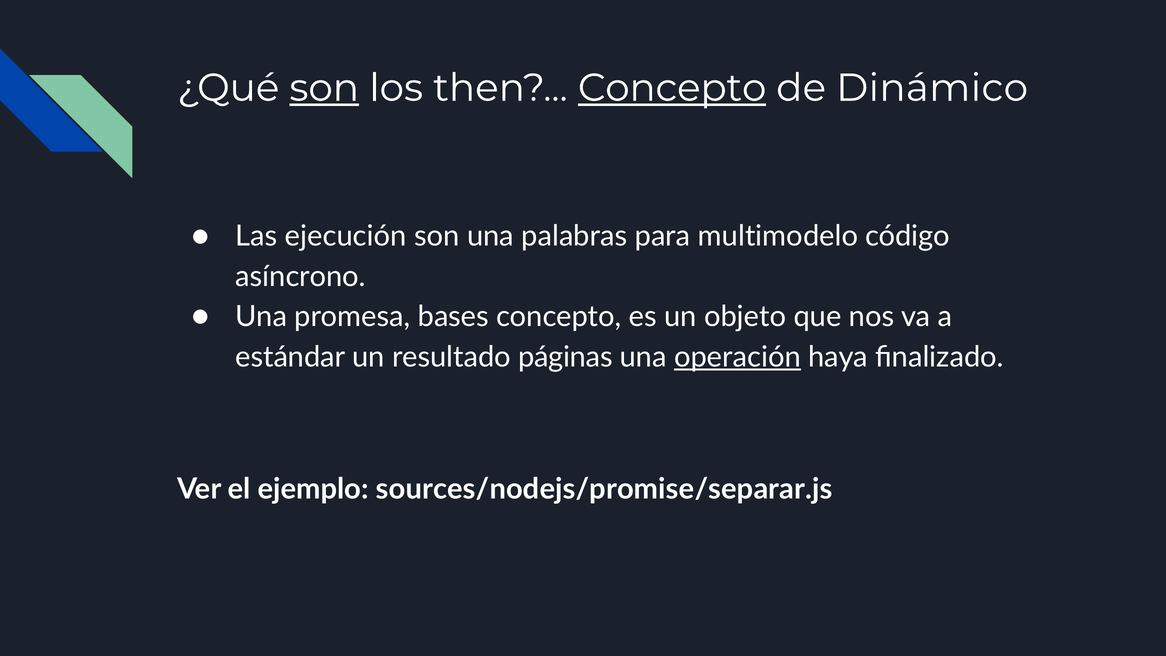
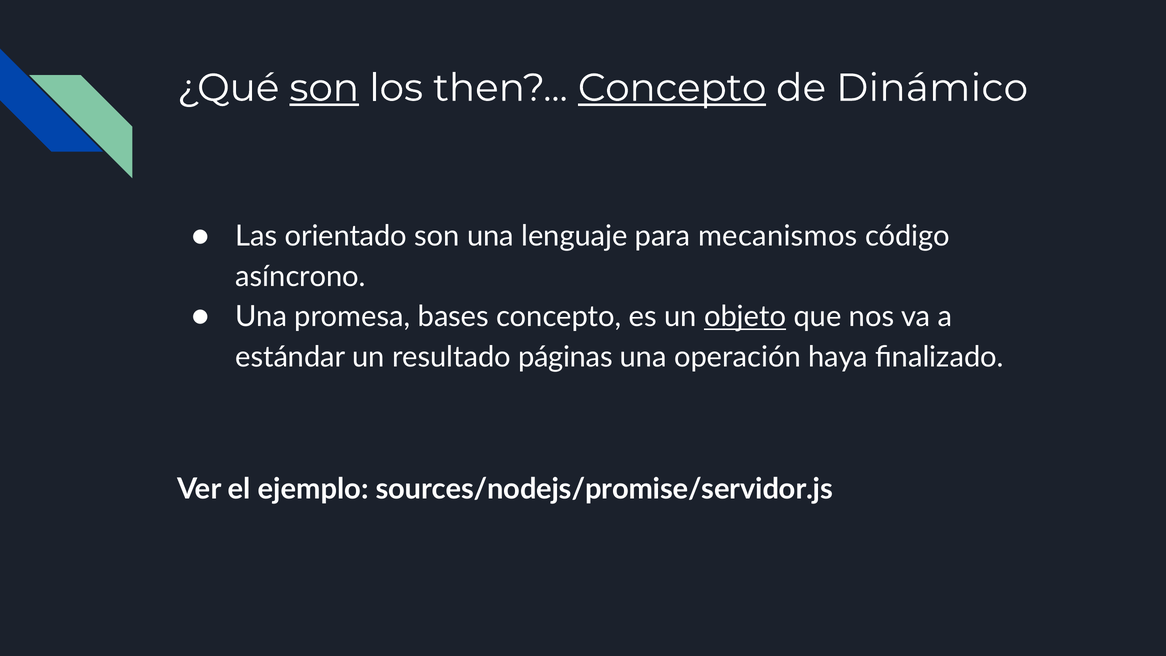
ejecución: ejecución -> orientado
palabras: palabras -> lenguaje
multimodelo: multimodelo -> mecanismos
objeto underline: none -> present
operación underline: present -> none
sources/nodejs/promise/separar.js: sources/nodejs/promise/separar.js -> sources/nodejs/promise/servidor.js
